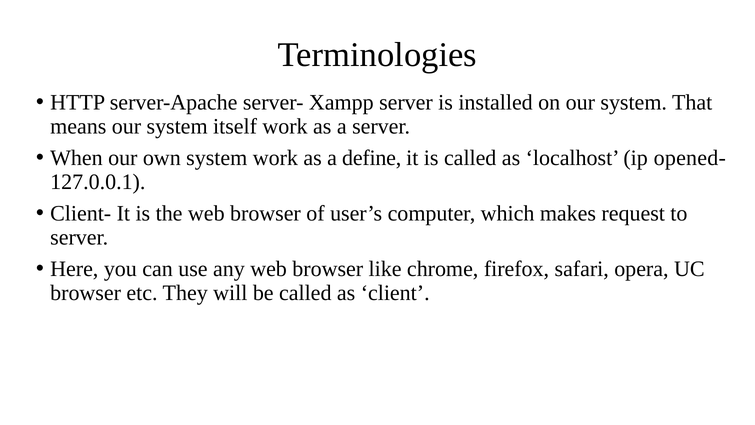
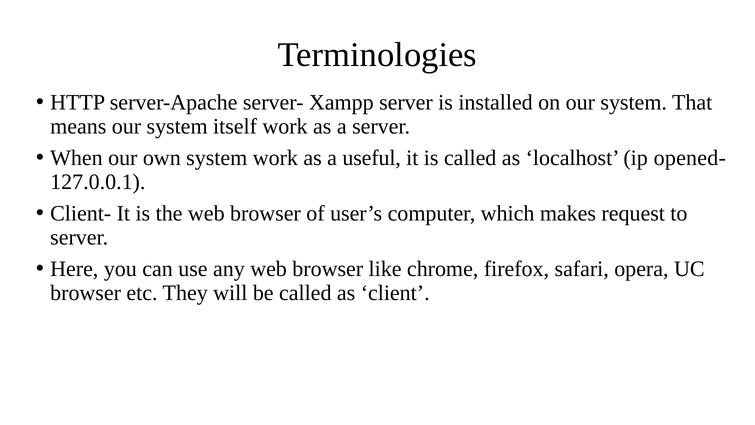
define: define -> useful
